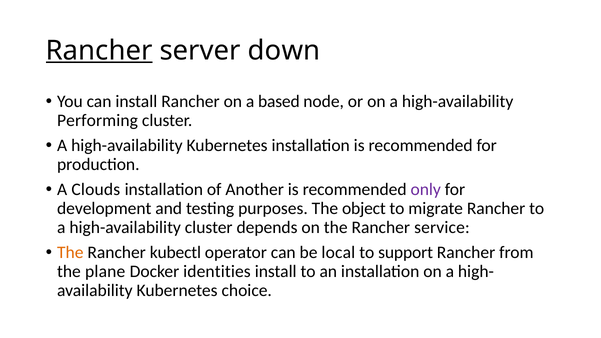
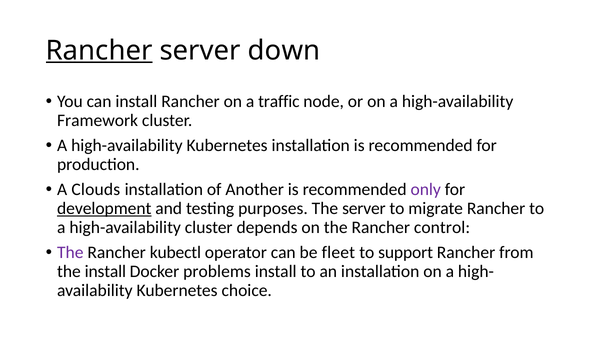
based: based -> traffic
Performing: Performing -> Framework
development underline: none -> present
The object: object -> server
service: service -> control
The at (70, 253) colour: orange -> purple
local: local -> fleet
the plane: plane -> install
identities: identities -> problems
